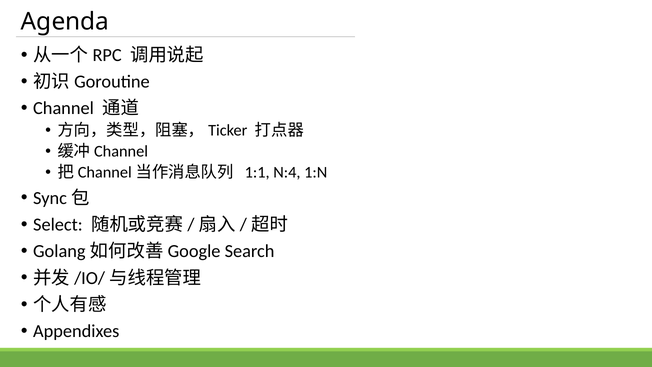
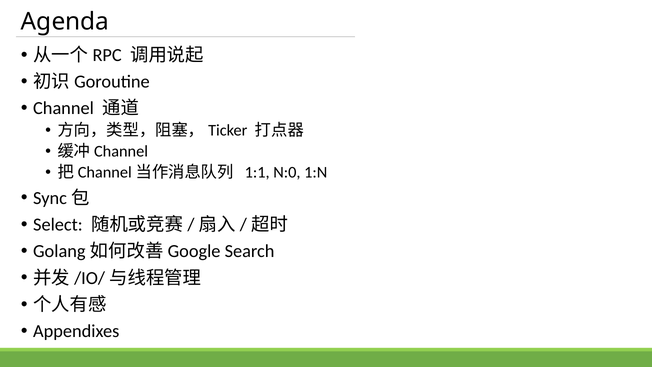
N:4: N:4 -> N:0
